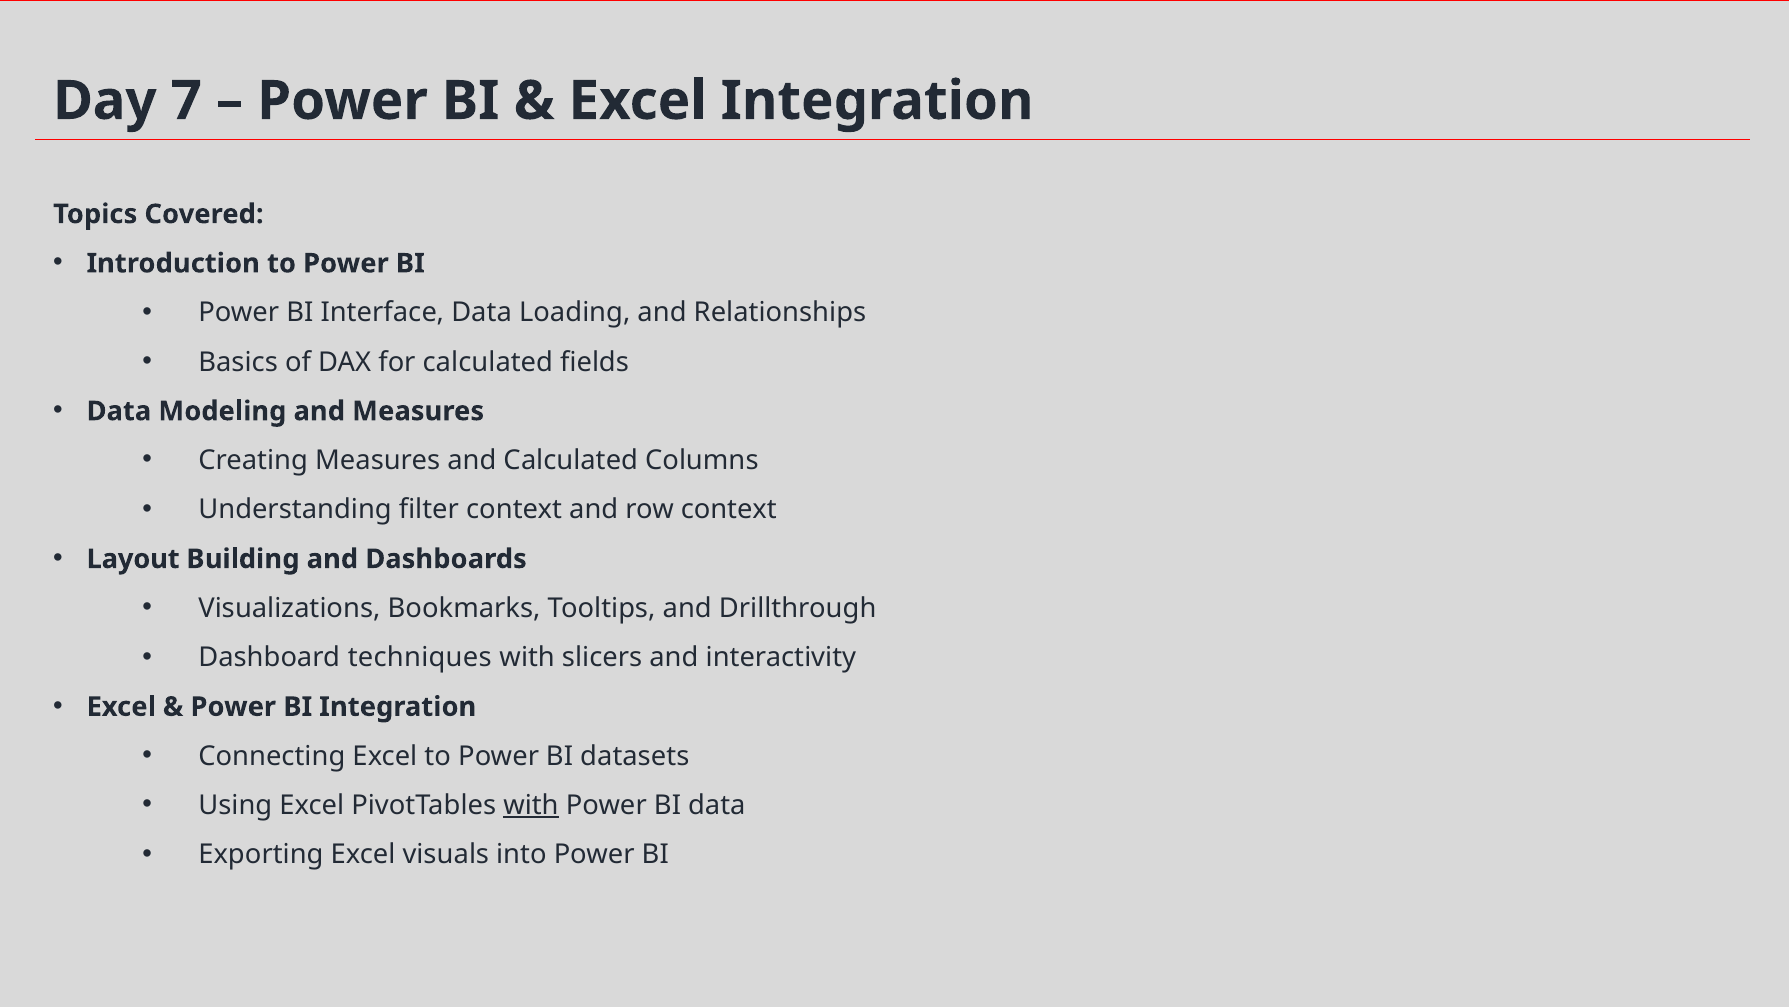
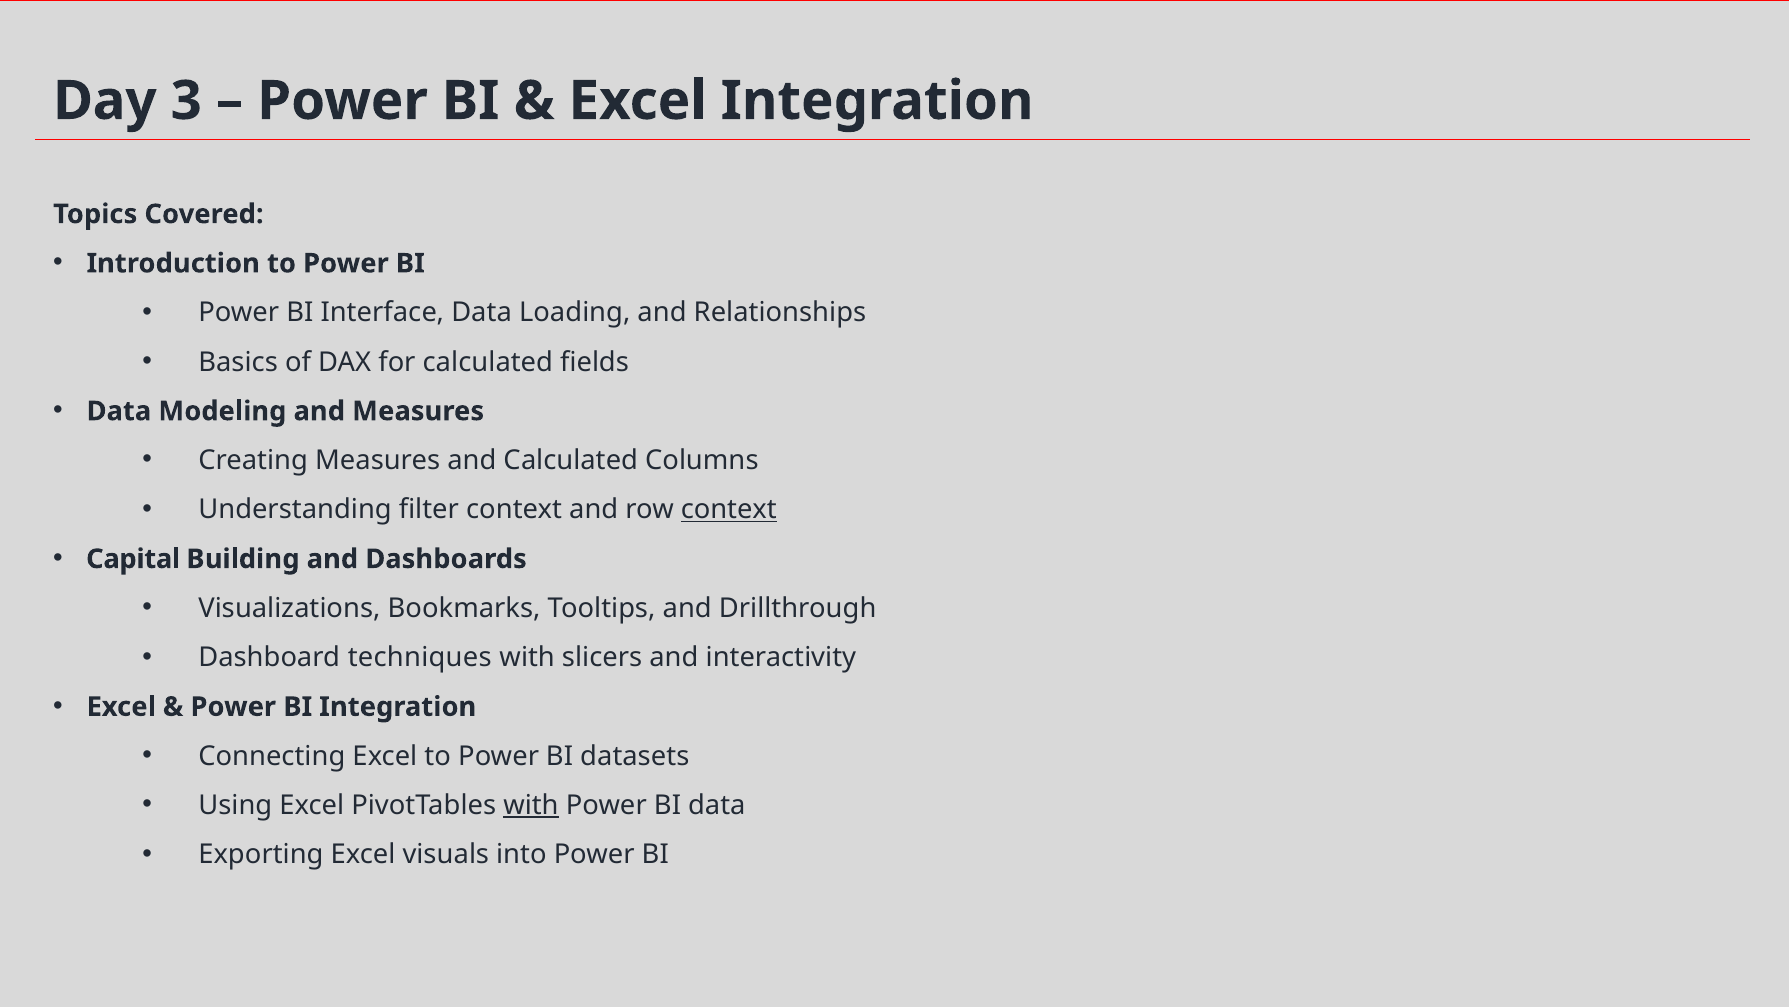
7: 7 -> 3
context at (729, 509) underline: none -> present
Layout: Layout -> Capital
